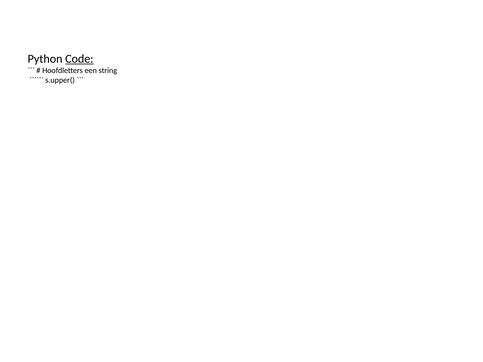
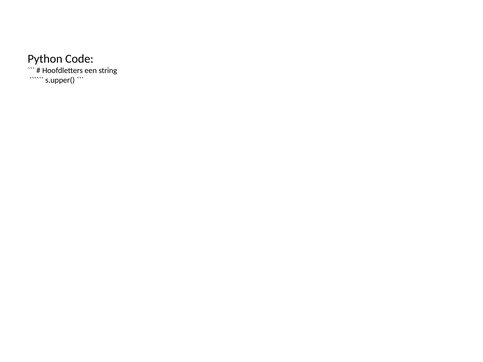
Code underline: present -> none
